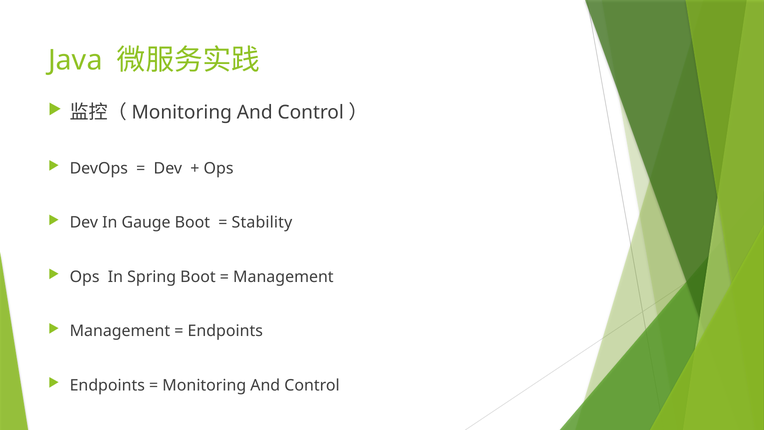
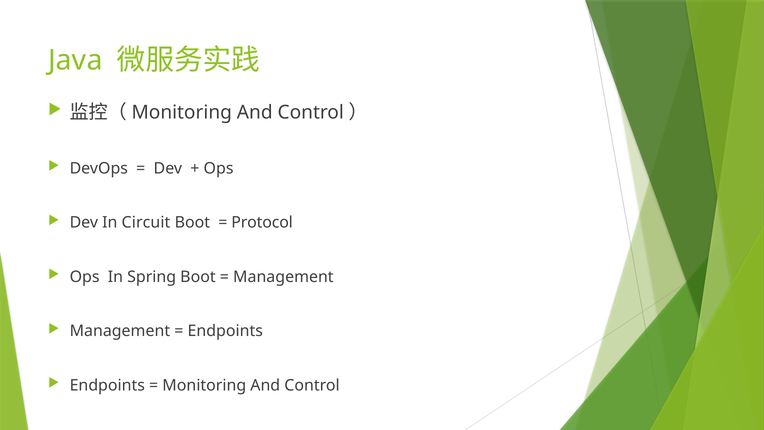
Gauge: Gauge -> Circuit
Stability: Stability -> Protocol
